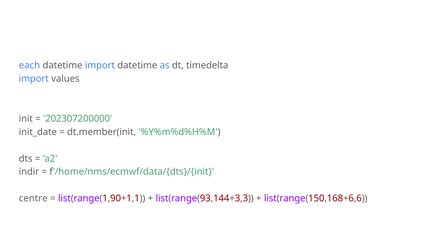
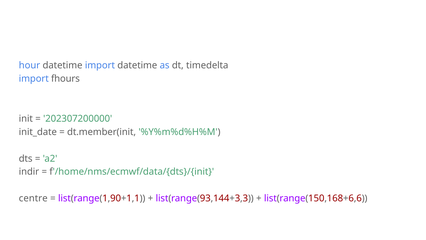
each: each -> hour
values: values -> fhours
